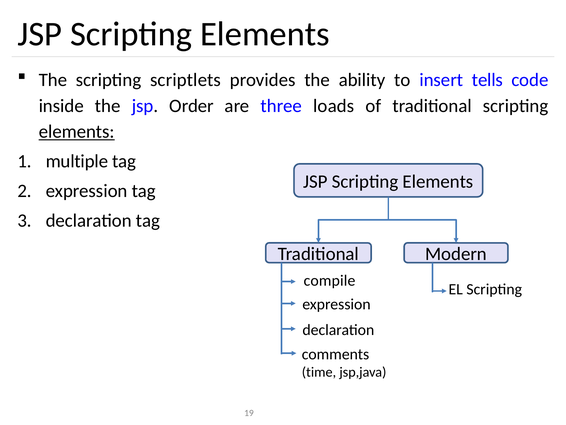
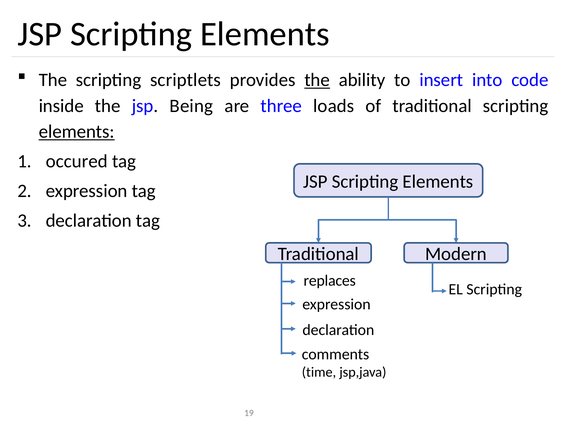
the at (317, 80) underline: none -> present
tells: tells -> into
Order: Order -> Being
multiple: multiple -> occured
compile: compile -> replaces
